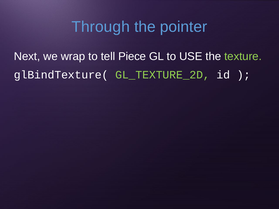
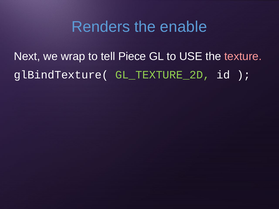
Through: Through -> Renders
pointer: pointer -> enable
texture colour: light green -> pink
